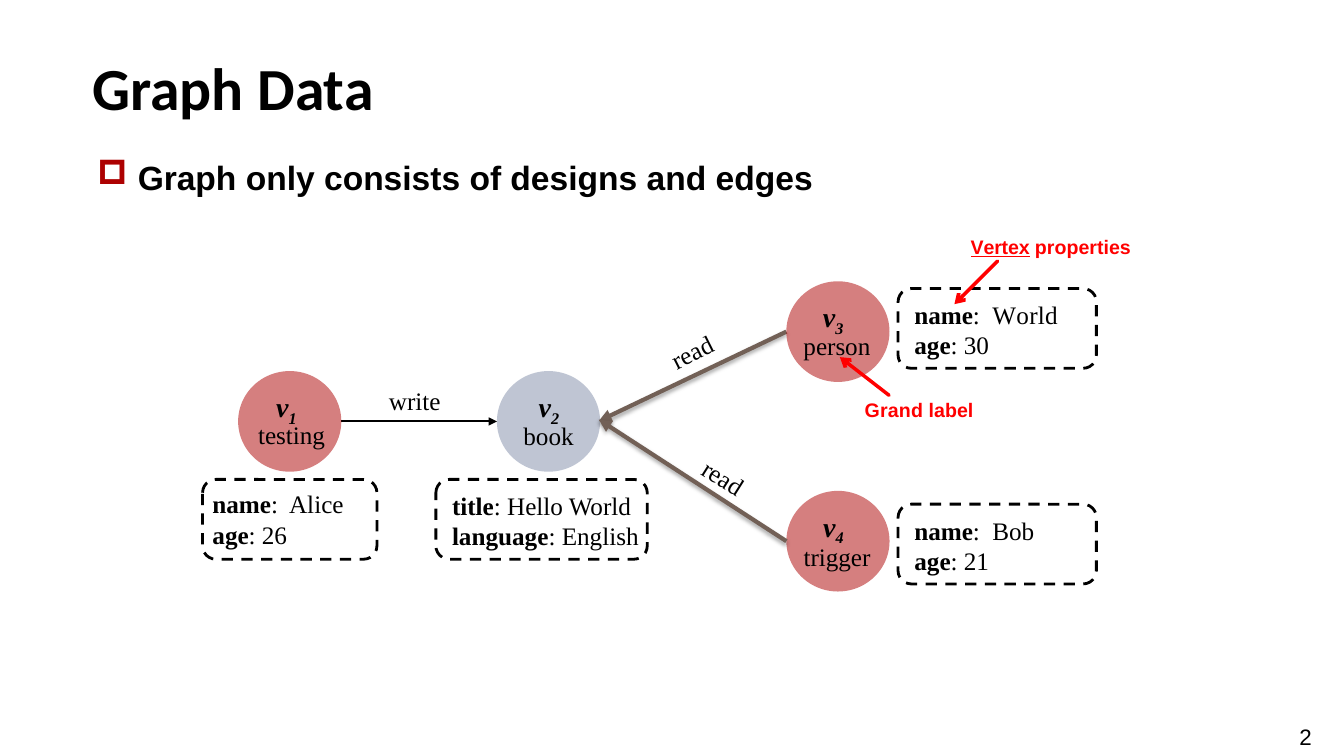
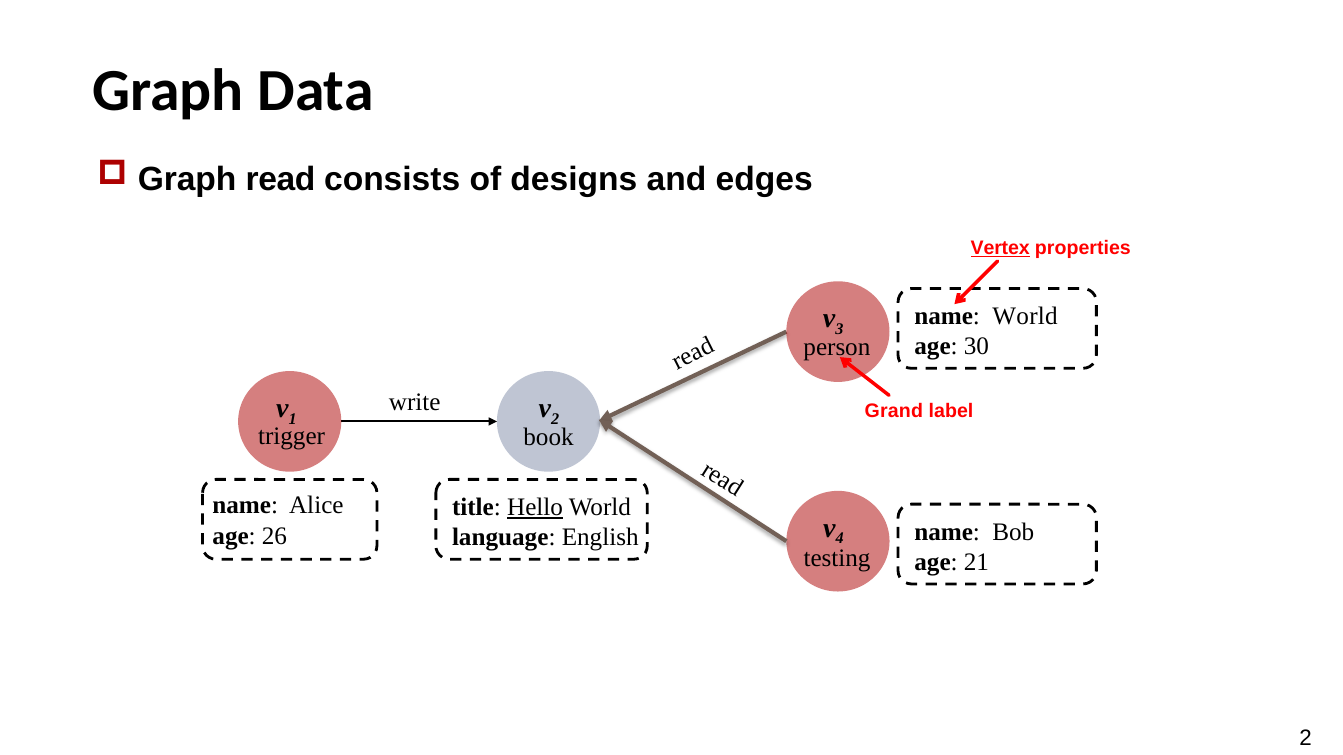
only: only -> read
testing: testing -> trigger
Hello underline: none -> present
trigger: trigger -> testing
